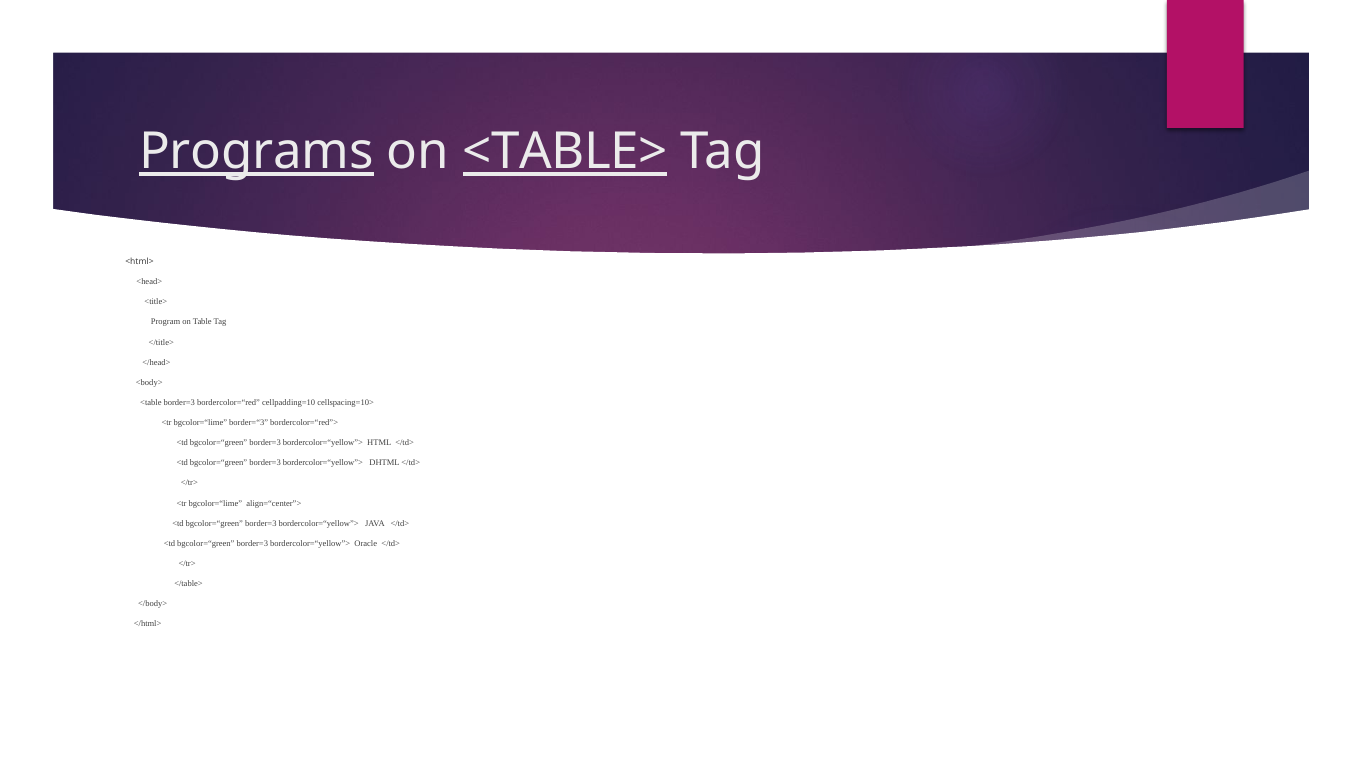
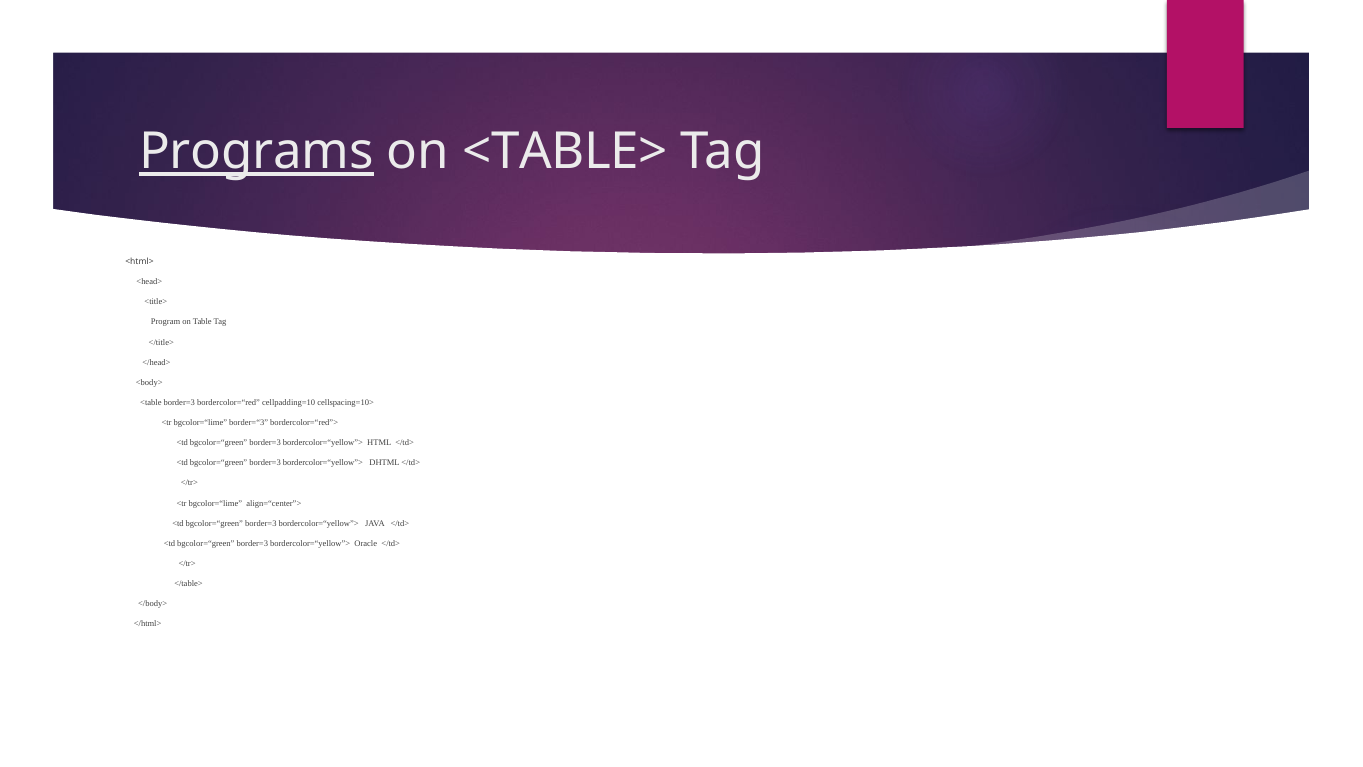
<TABLE> underline: present -> none
